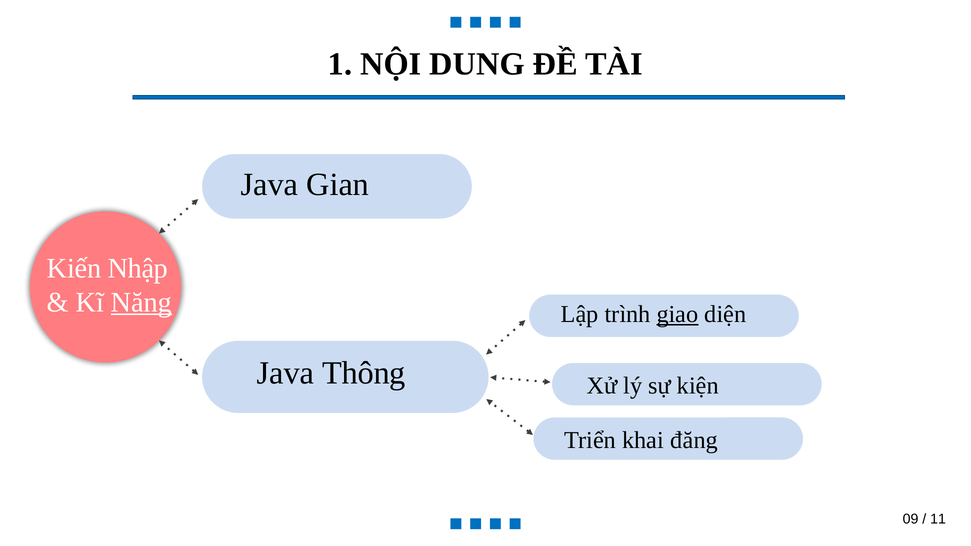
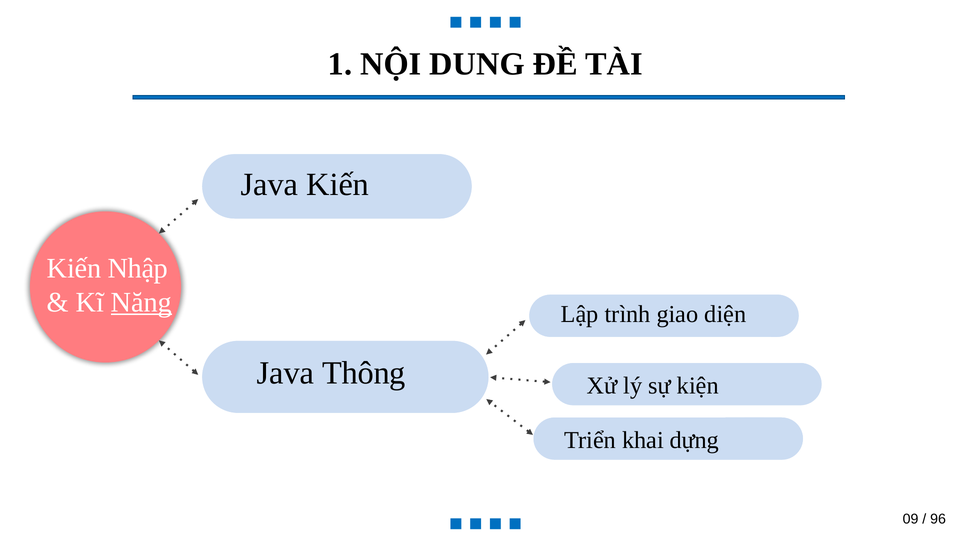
Java Gian: Gian -> Kiến
giao underline: present -> none
đăng: đăng -> dựng
11: 11 -> 96
